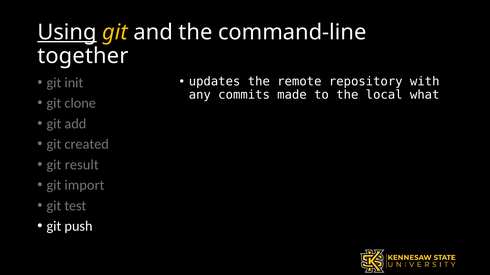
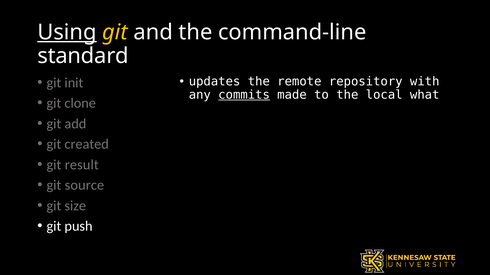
together: together -> standard
commits underline: none -> present
import: import -> source
test: test -> size
